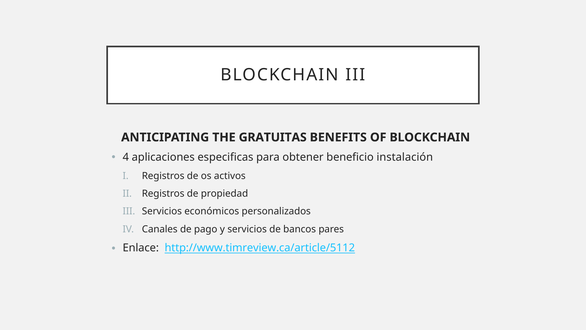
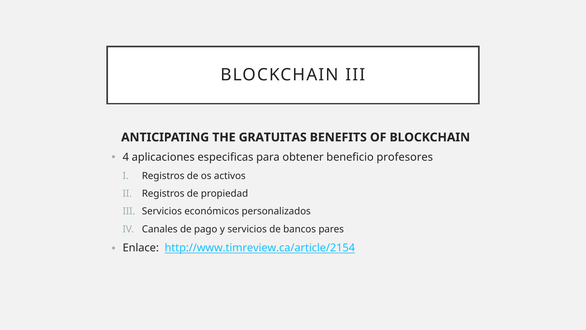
instalación: instalación -> profesores
http://www.timreview.ca/article/5112: http://www.timreview.ca/article/5112 -> http://www.timreview.ca/article/2154
